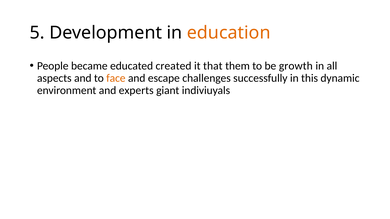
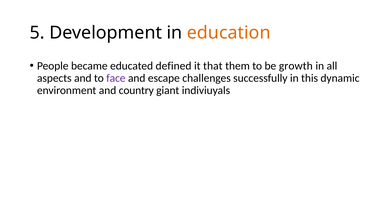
created: created -> defined
face colour: orange -> purple
experts: experts -> country
